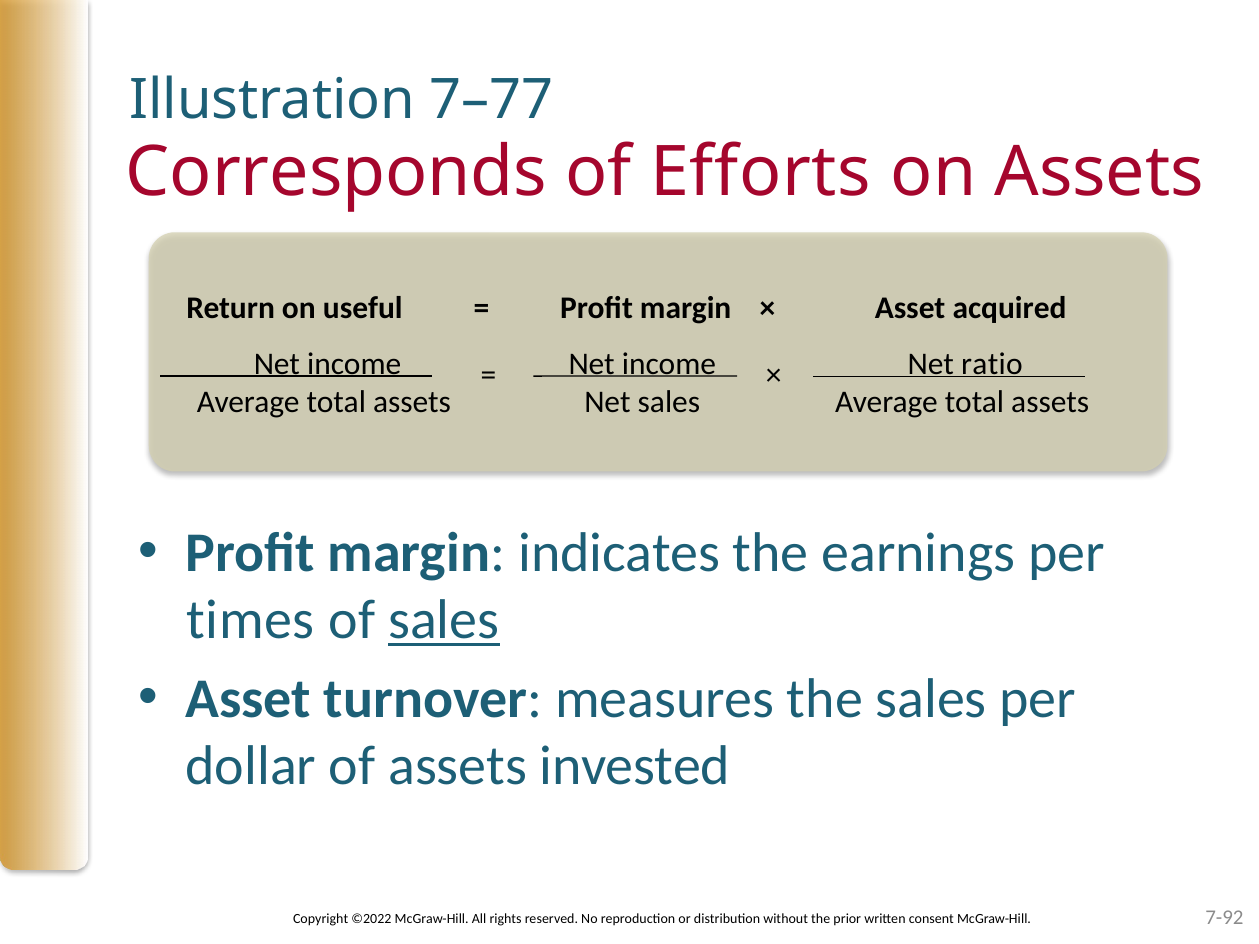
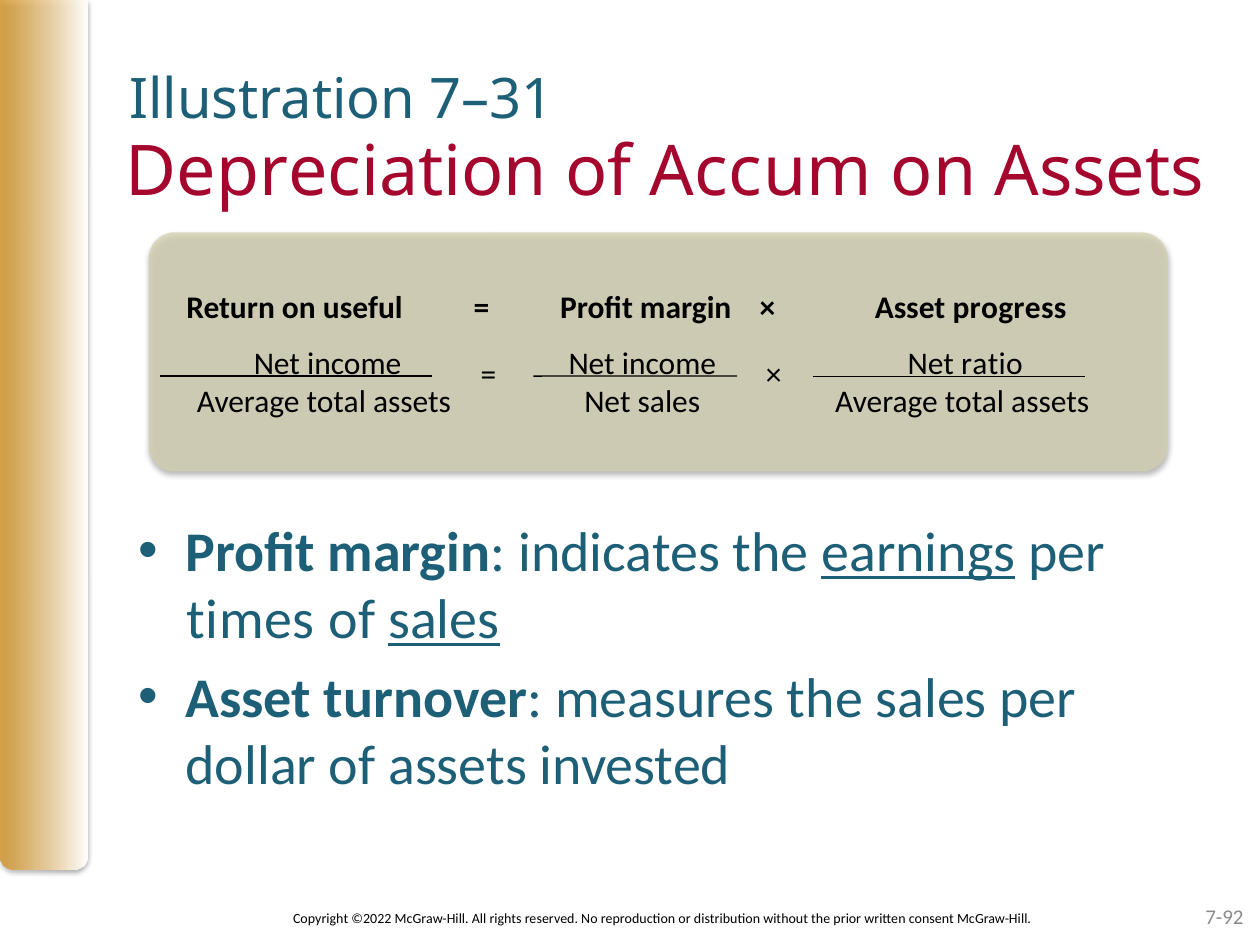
7–77: 7–77 -> 7–31
Corresponds: Corresponds -> Depreciation
Efforts: Efforts -> Accum
acquired: acquired -> progress
earnings underline: none -> present
